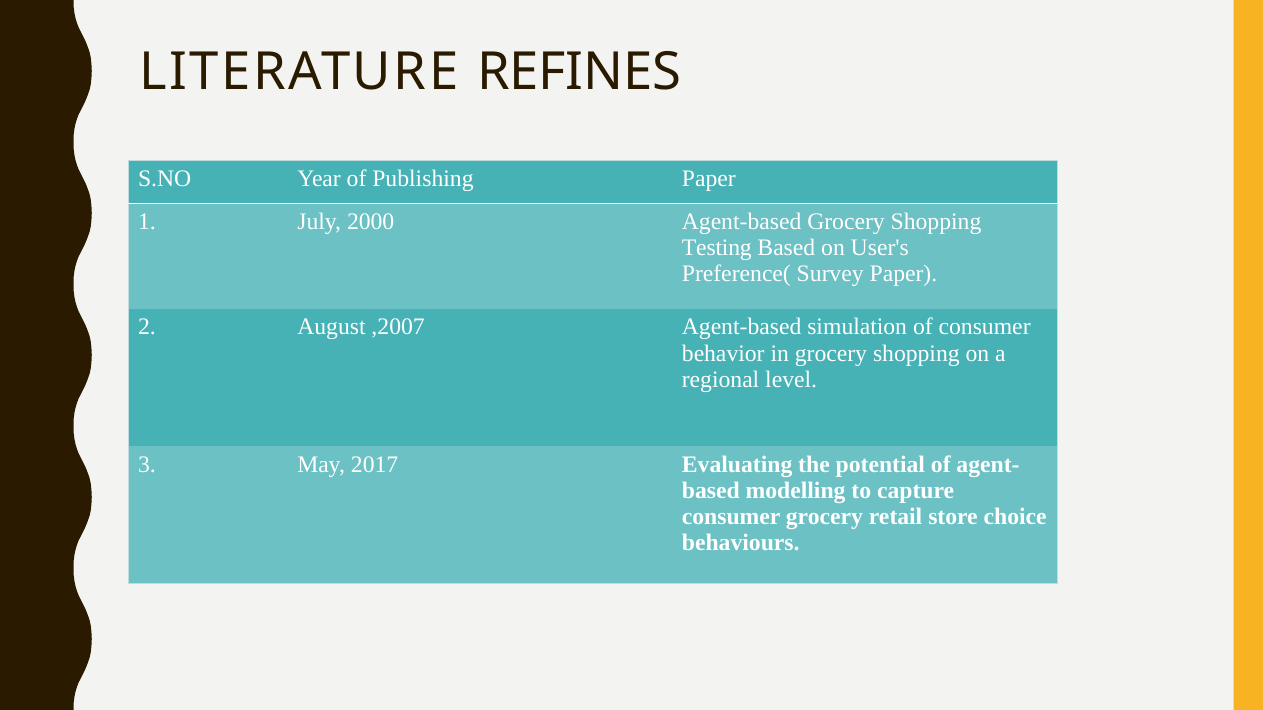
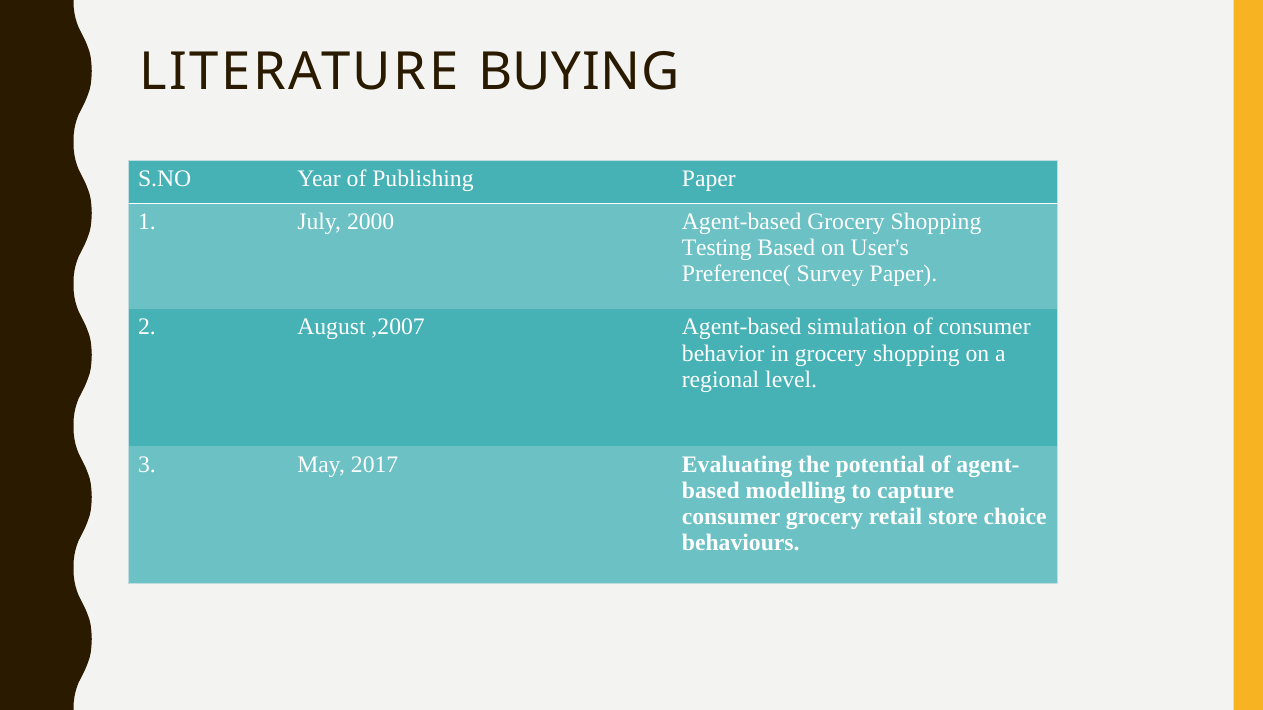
REFINES: REFINES -> BUYING
